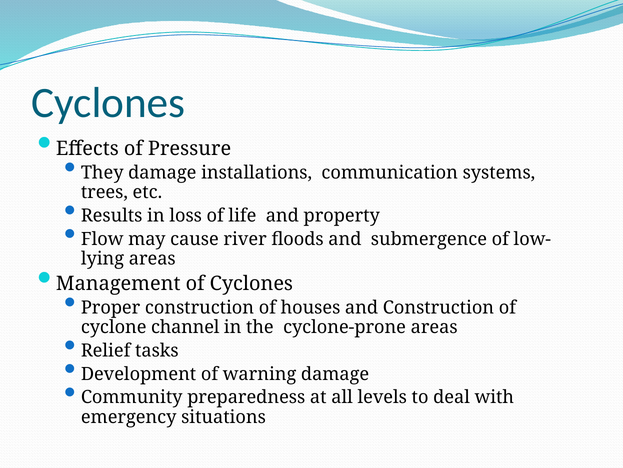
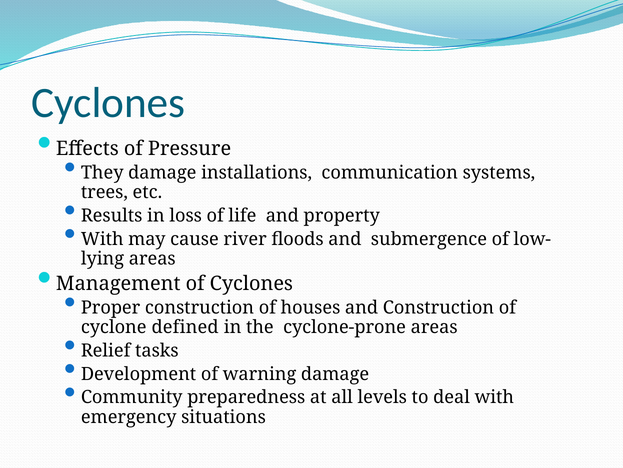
Flow at (102, 239): Flow -> With
channel: channel -> defined
